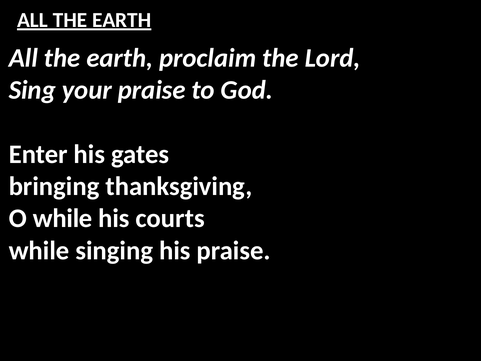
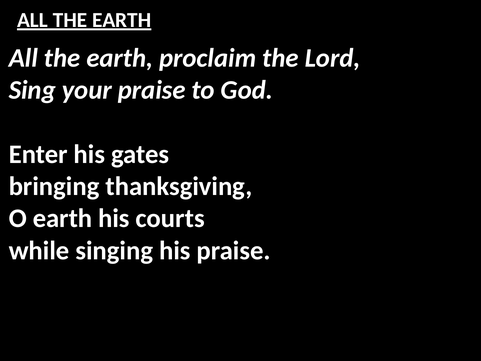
O while: while -> earth
